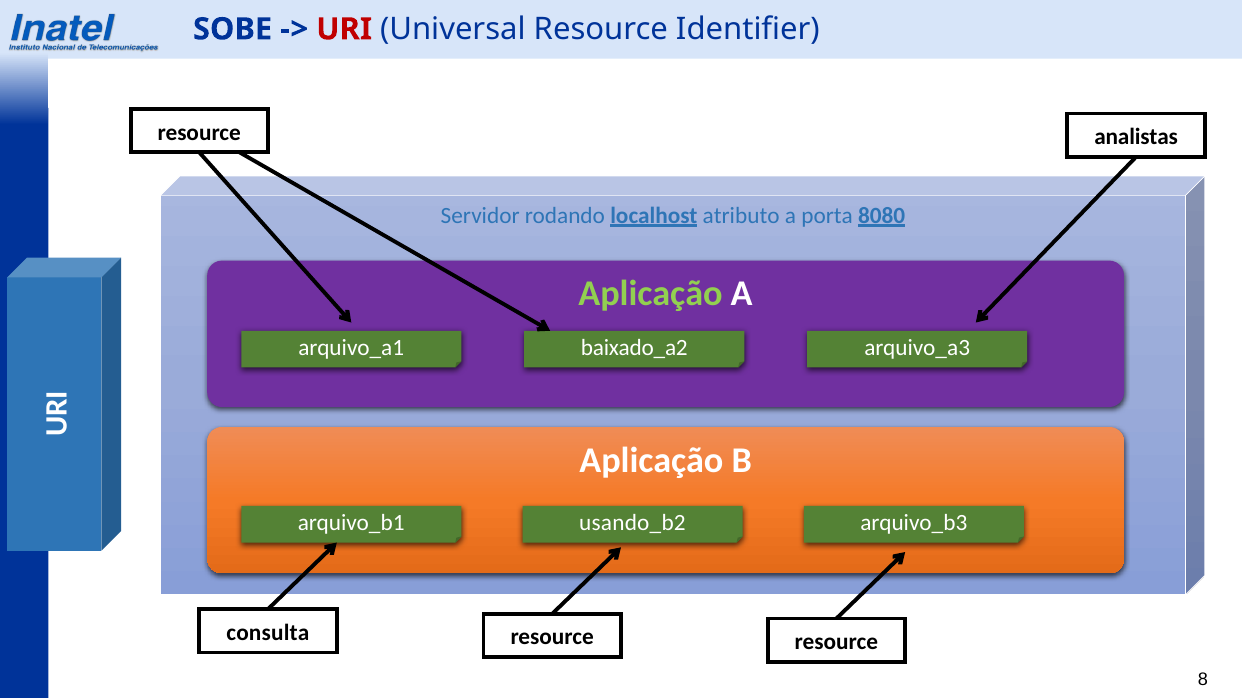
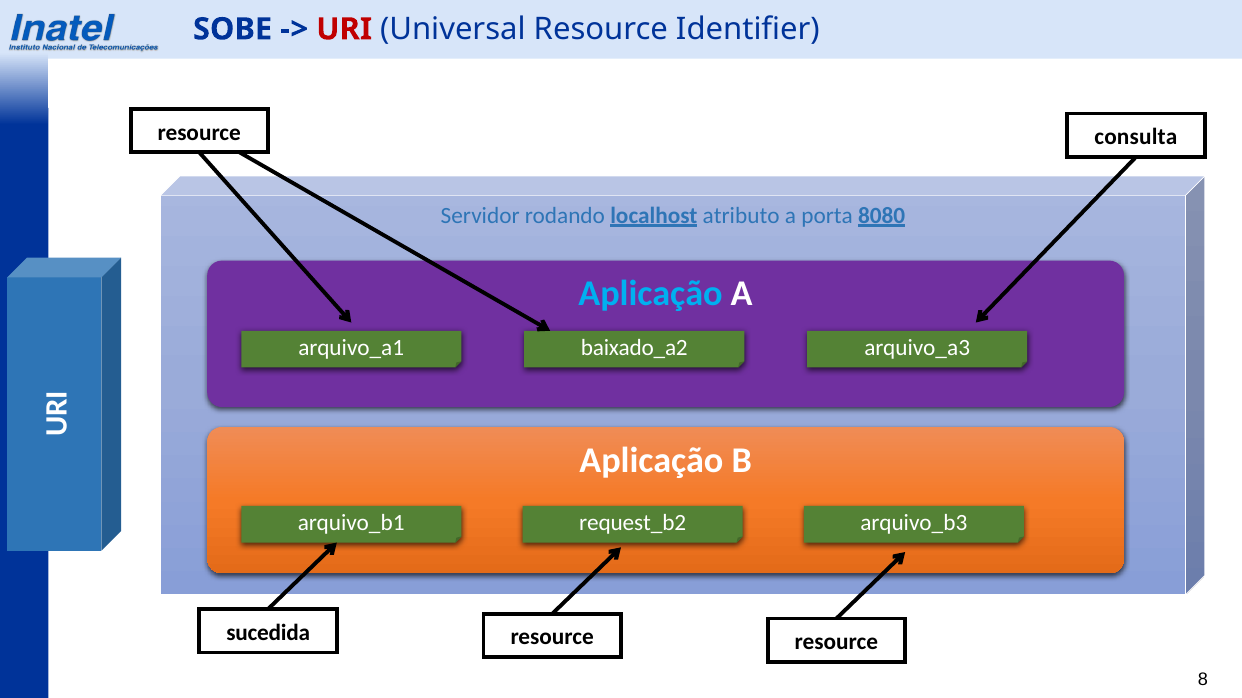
analistas: analistas -> consulta
Aplicação at (651, 294) colour: light green -> light blue
usando_b2: usando_b2 -> request_b2
consulta: consulta -> sucedida
